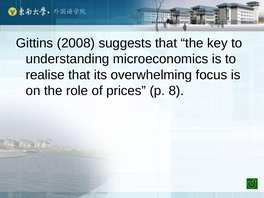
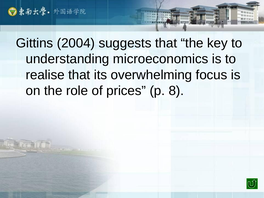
2008: 2008 -> 2004
